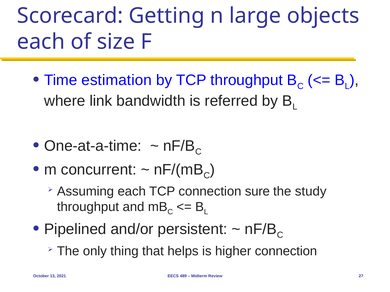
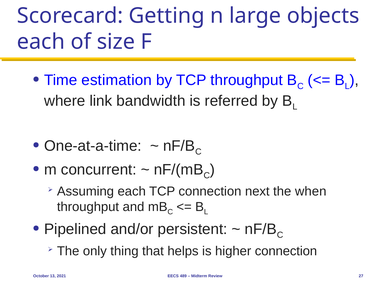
sure: sure -> next
study: study -> when
